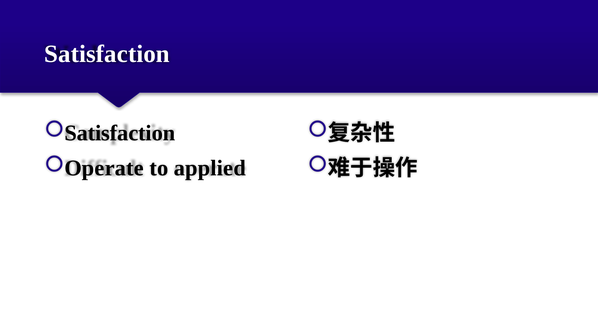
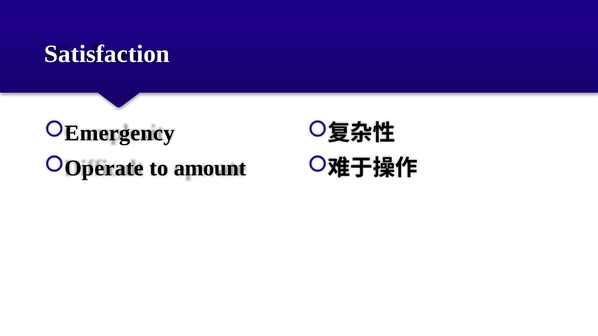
Satisfaction at (120, 133): Satisfaction -> Emergency
applied: applied -> amount
